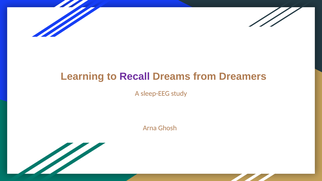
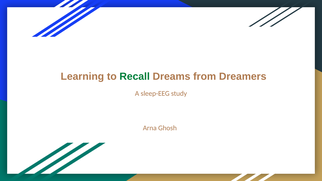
Recall colour: purple -> green
